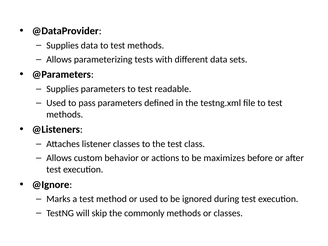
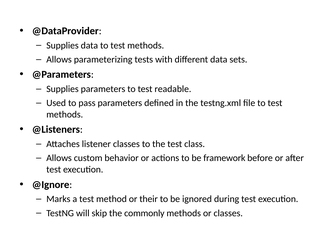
maximizes: maximizes -> framework
or used: used -> their
